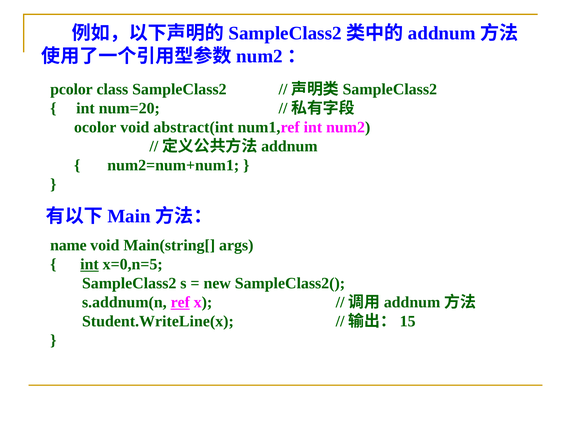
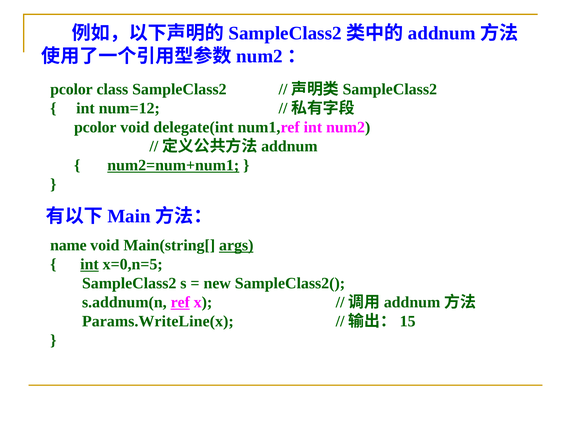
num=20: num=20 -> num=12
ocolor at (95, 127): ocolor -> pcolor
abstract(int: abstract(int -> delegate(int
num2=num+num1 underline: none -> present
args underline: none -> present
Student.WriteLine(x: Student.WriteLine(x -> Params.WriteLine(x
